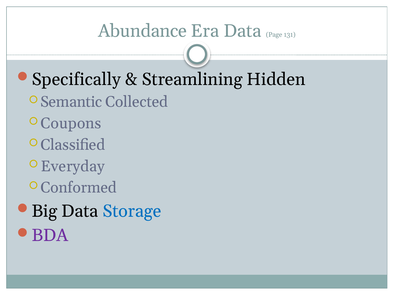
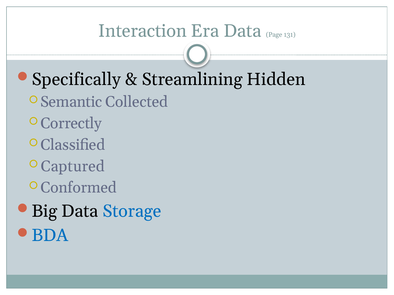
Abundance: Abundance -> Interaction
Coupons: Coupons -> Correctly
Everyday: Everyday -> Captured
BDA colour: purple -> blue
